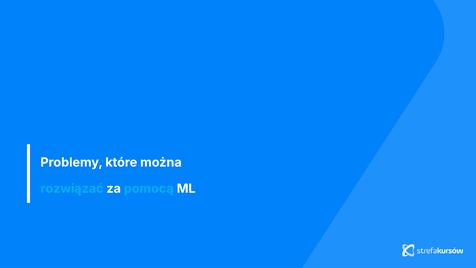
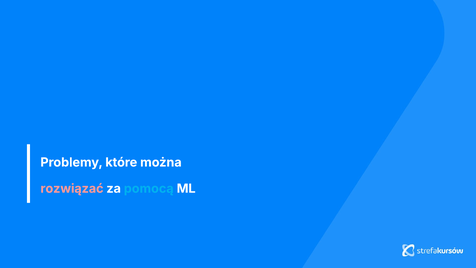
rozwiązać colour: light blue -> pink
